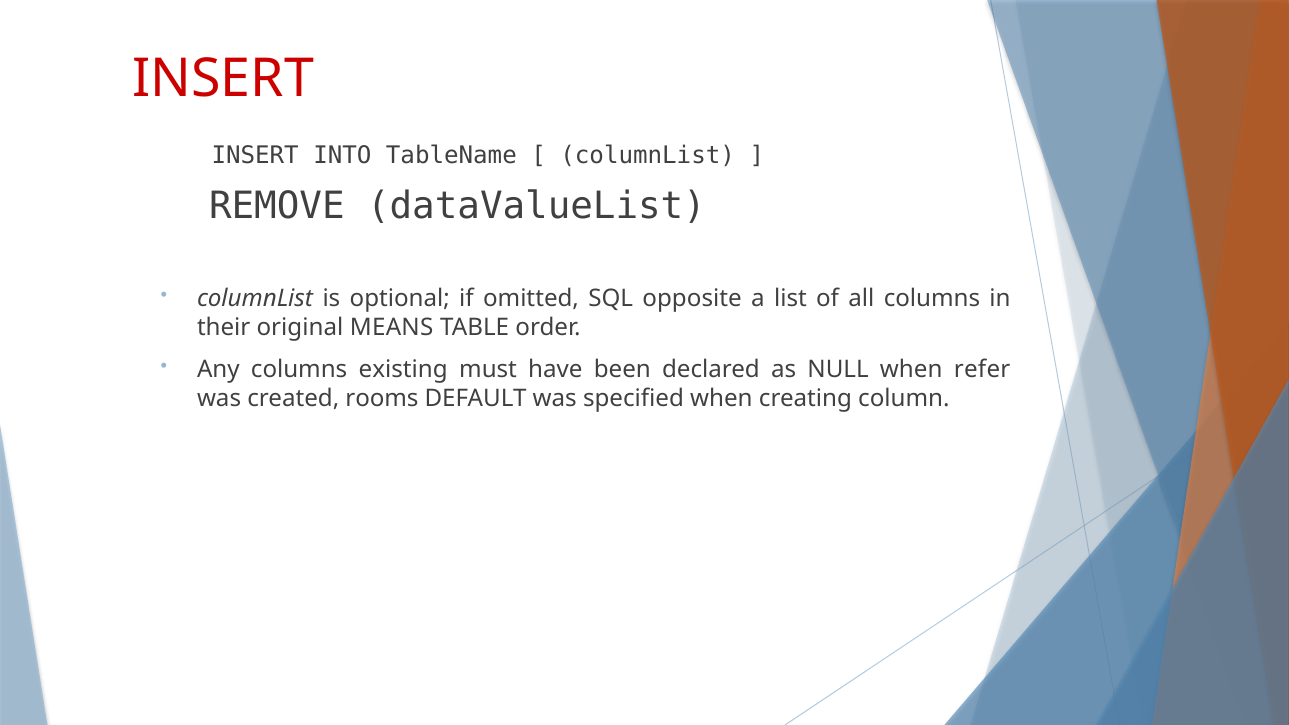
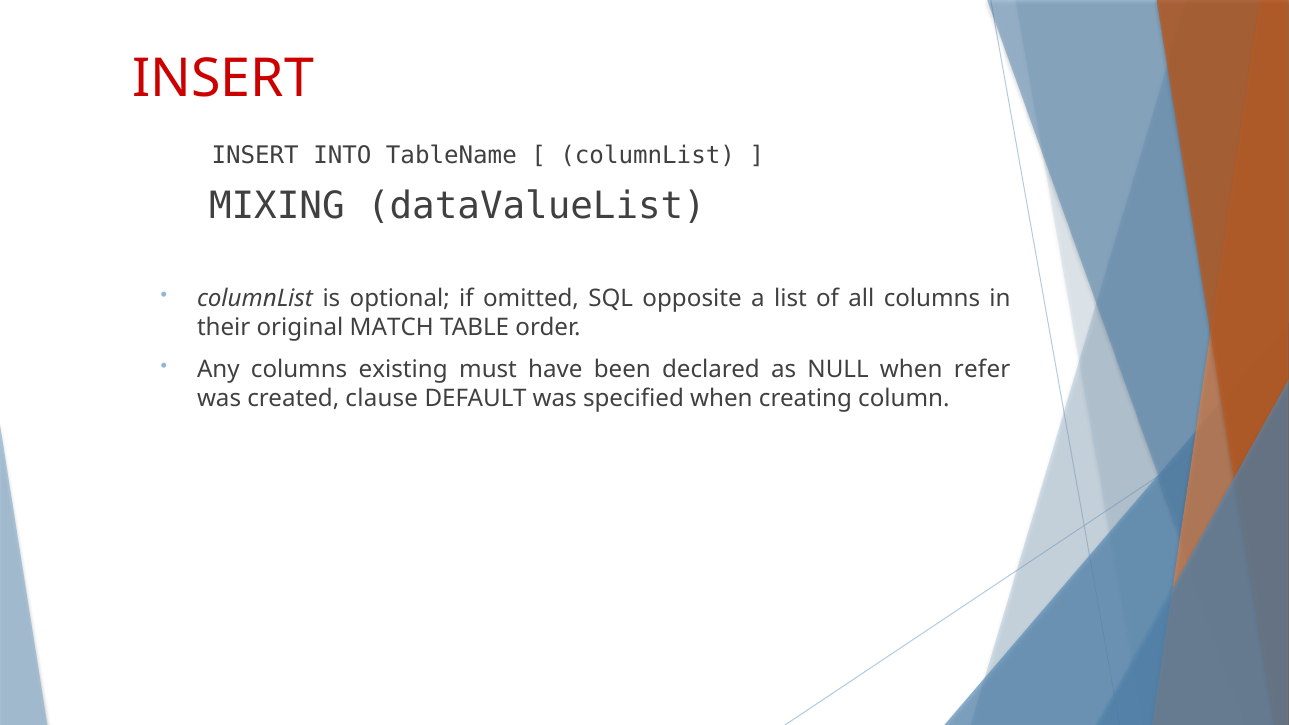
REMOVE: REMOVE -> MIXING
MEANS: MEANS -> MATCH
rooms: rooms -> clause
